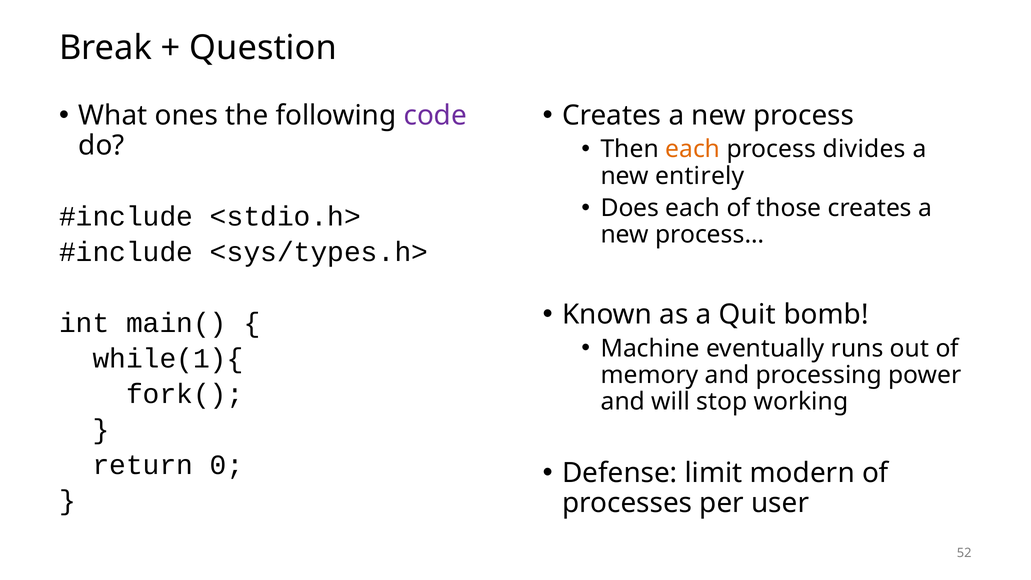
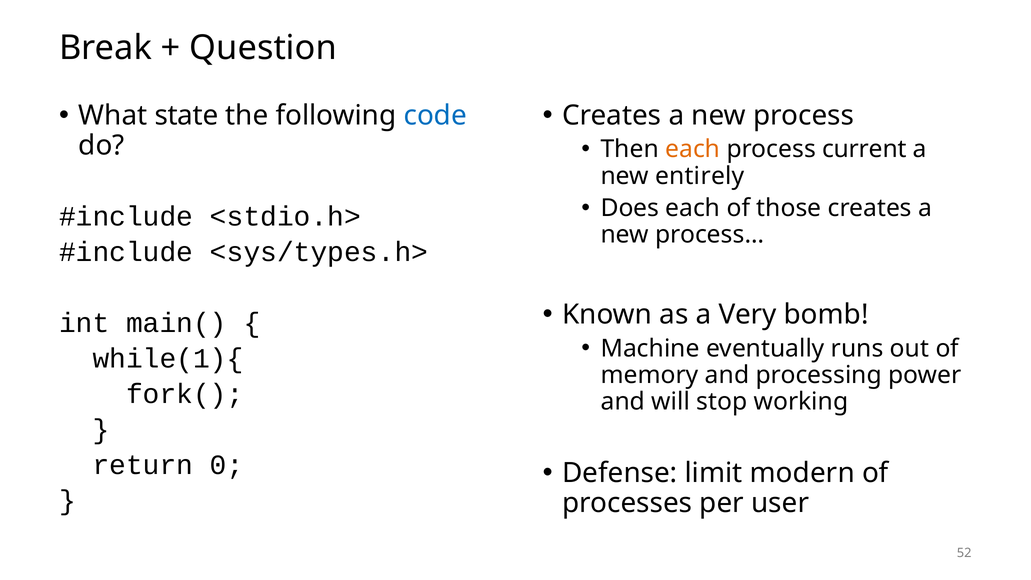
ones: ones -> state
code colour: purple -> blue
divides: divides -> current
Quit: Quit -> Very
